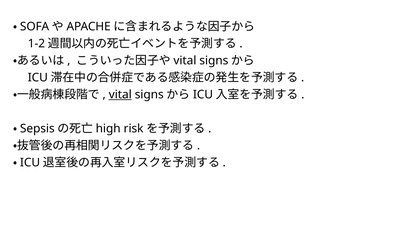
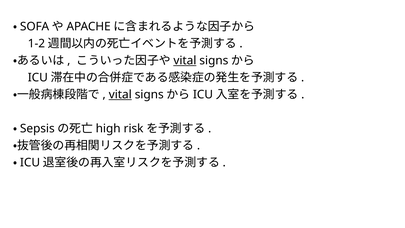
vital at (185, 60) underline: none -> present
